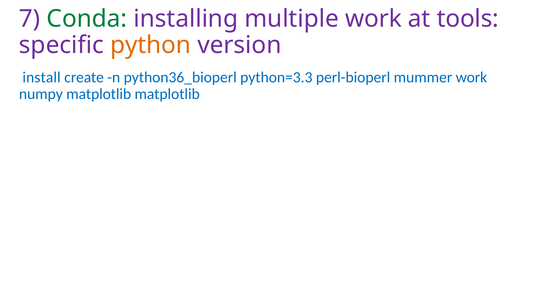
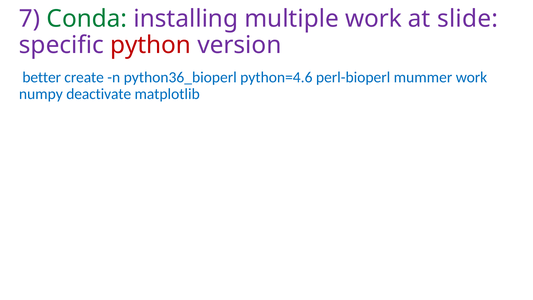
tools: tools -> slide
python colour: orange -> red
install: install -> better
python=3.3: python=3.3 -> python=4.6
numpy matplotlib: matplotlib -> deactivate
